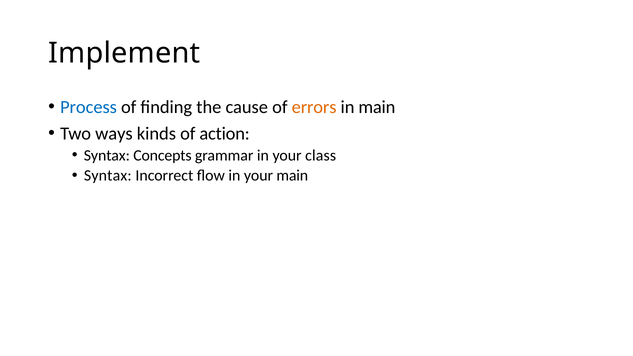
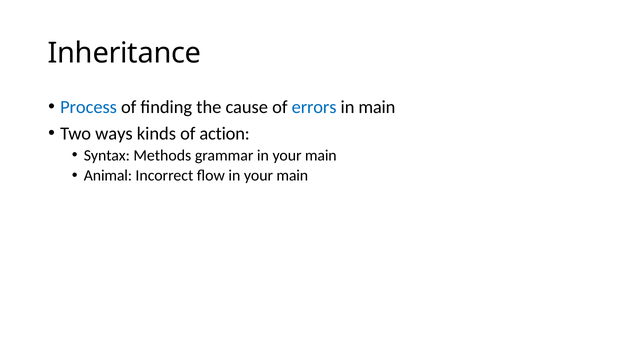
Implement: Implement -> Inheritance
errors colour: orange -> blue
Concepts: Concepts -> Methods
grammar in your class: class -> main
Syntax at (108, 176): Syntax -> Animal
